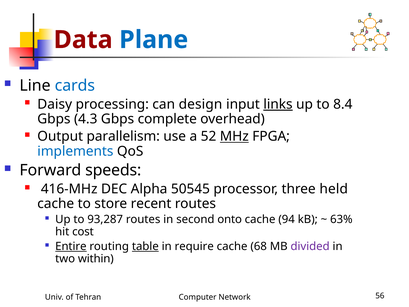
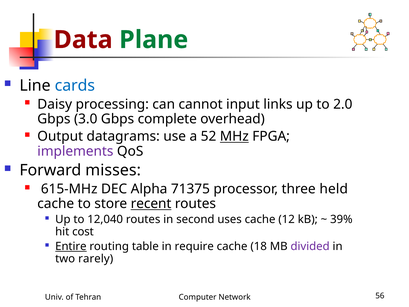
Plane colour: blue -> green
design: design -> cannot
links underline: present -> none
8.4: 8.4 -> 2.0
4.3: 4.3 -> 3.0
parallelism: parallelism -> datagrams
implements colour: blue -> purple
speeds: speeds -> misses
416-MHz: 416-MHz -> 615-MHz
50545: 50545 -> 71375
recent underline: none -> present
93,287: 93,287 -> 12,040
onto: onto -> uses
94: 94 -> 12
63%: 63% -> 39%
table underline: present -> none
68: 68 -> 18
within: within -> rarely
